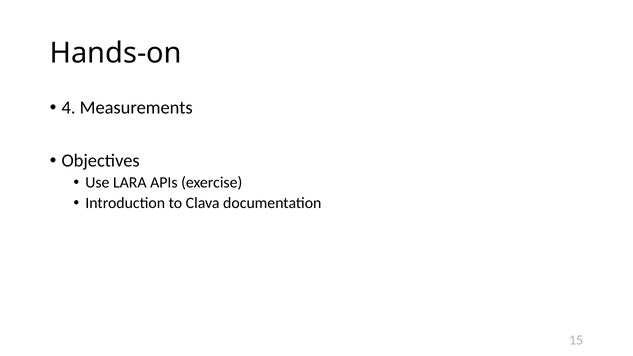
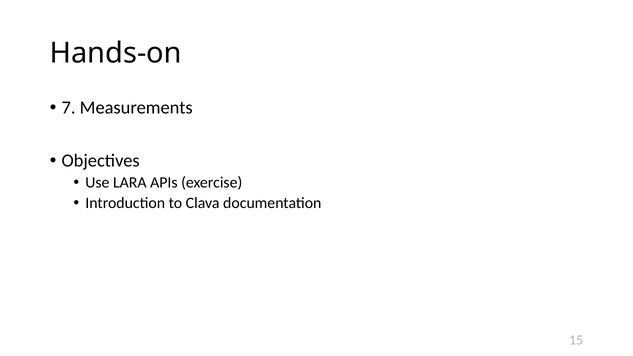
4: 4 -> 7
